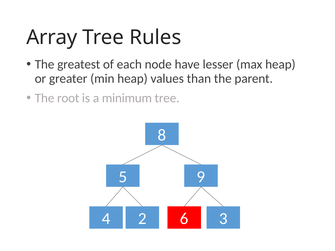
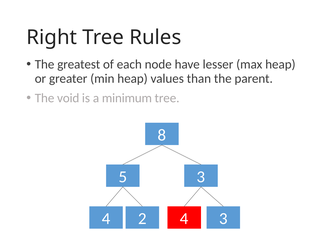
Array: Array -> Right
root: root -> void
5 9: 9 -> 3
2 6: 6 -> 4
